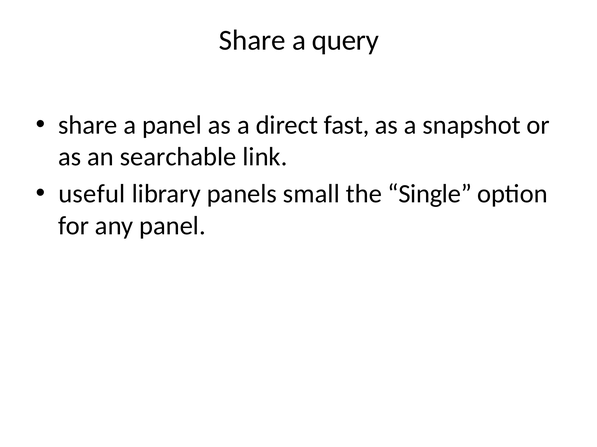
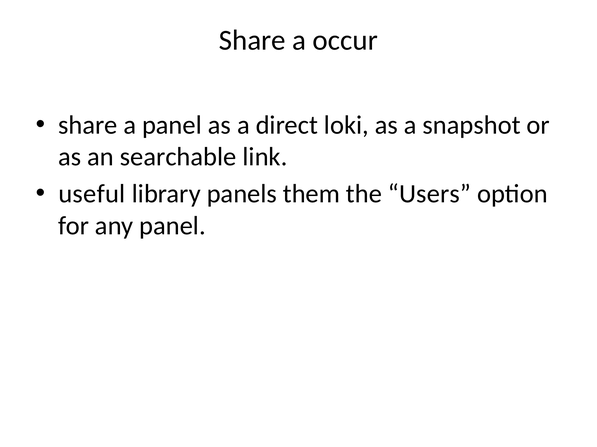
query: query -> occur
fast: fast -> loki
small: small -> them
Single: Single -> Users
